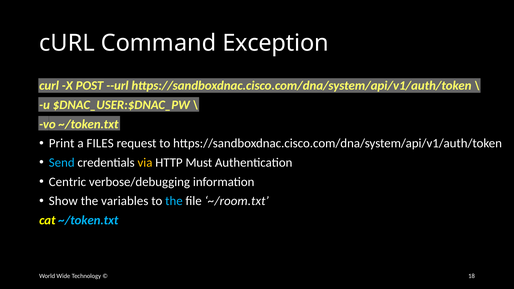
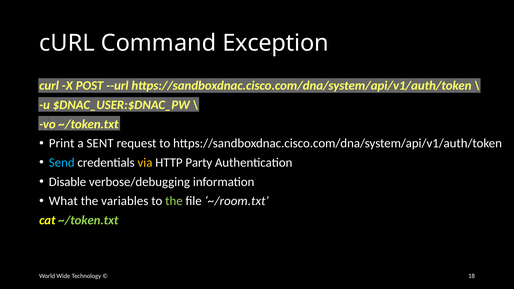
FILES: FILES -> SENT
Must: Must -> Party
Centric: Centric -> Disable
Show: Show -> What
the at (174, 201) colour: light blue -> light green
~/token.txt at (88, 220) colour: light blue -> light green
